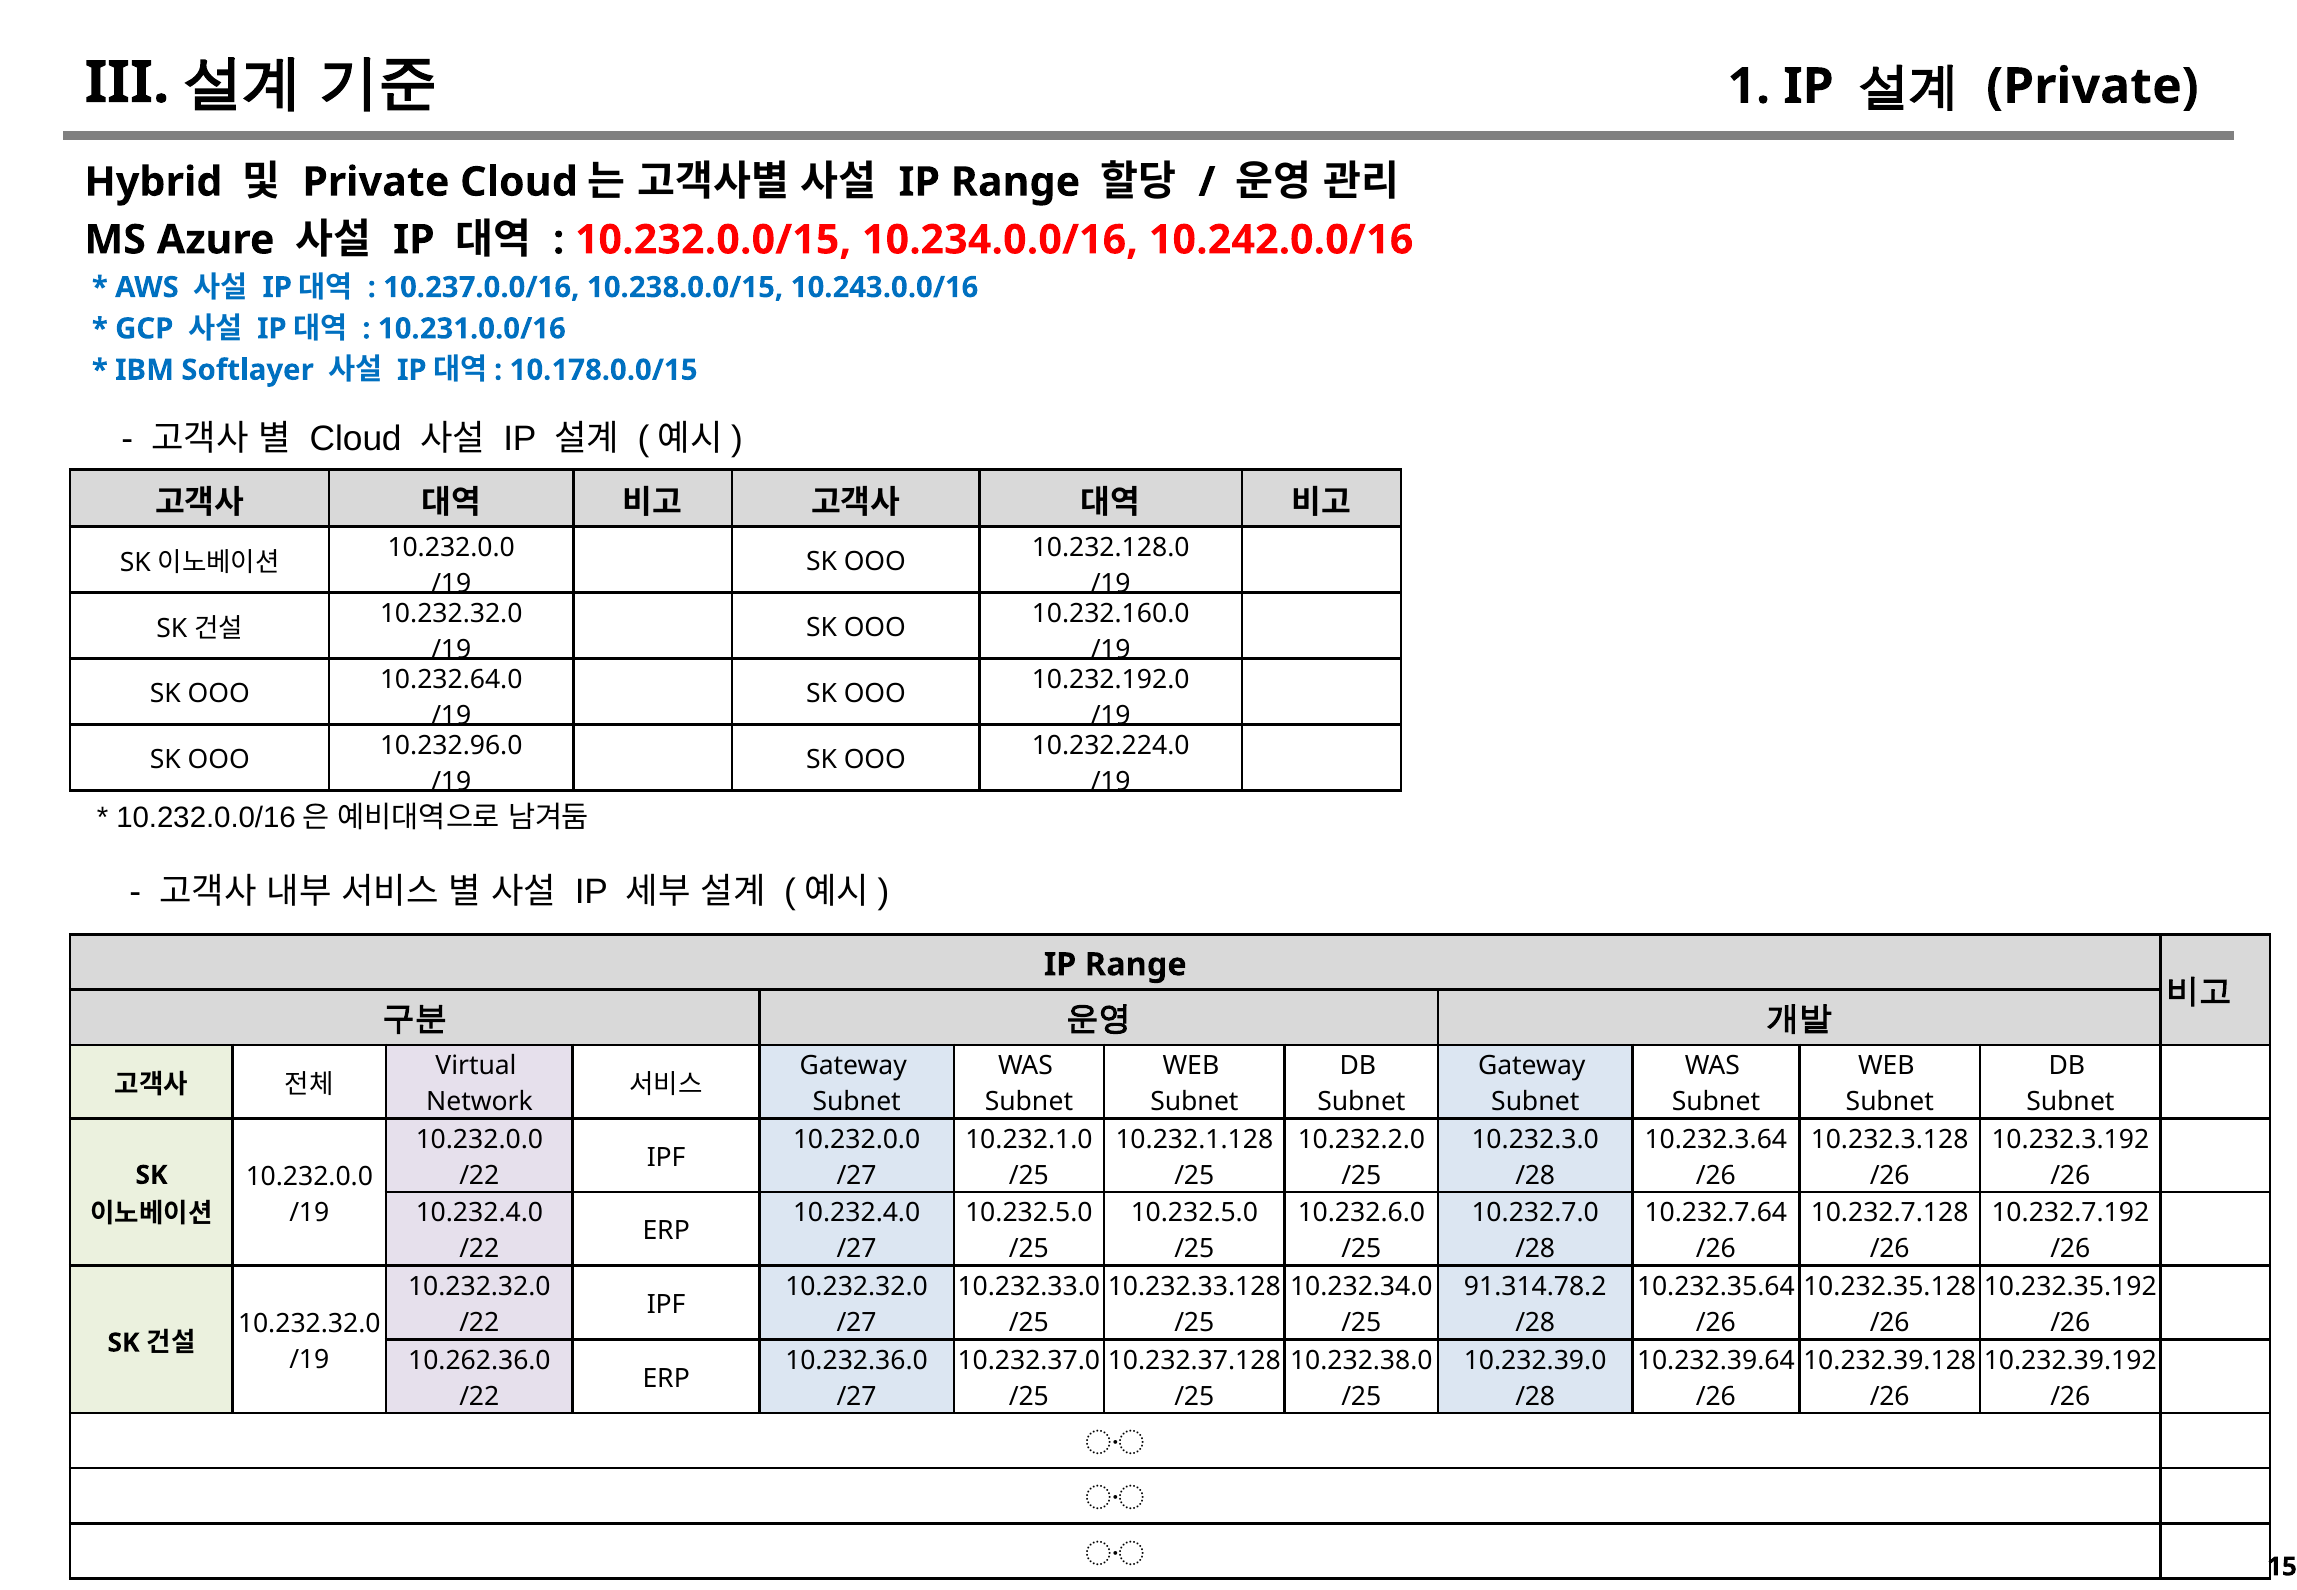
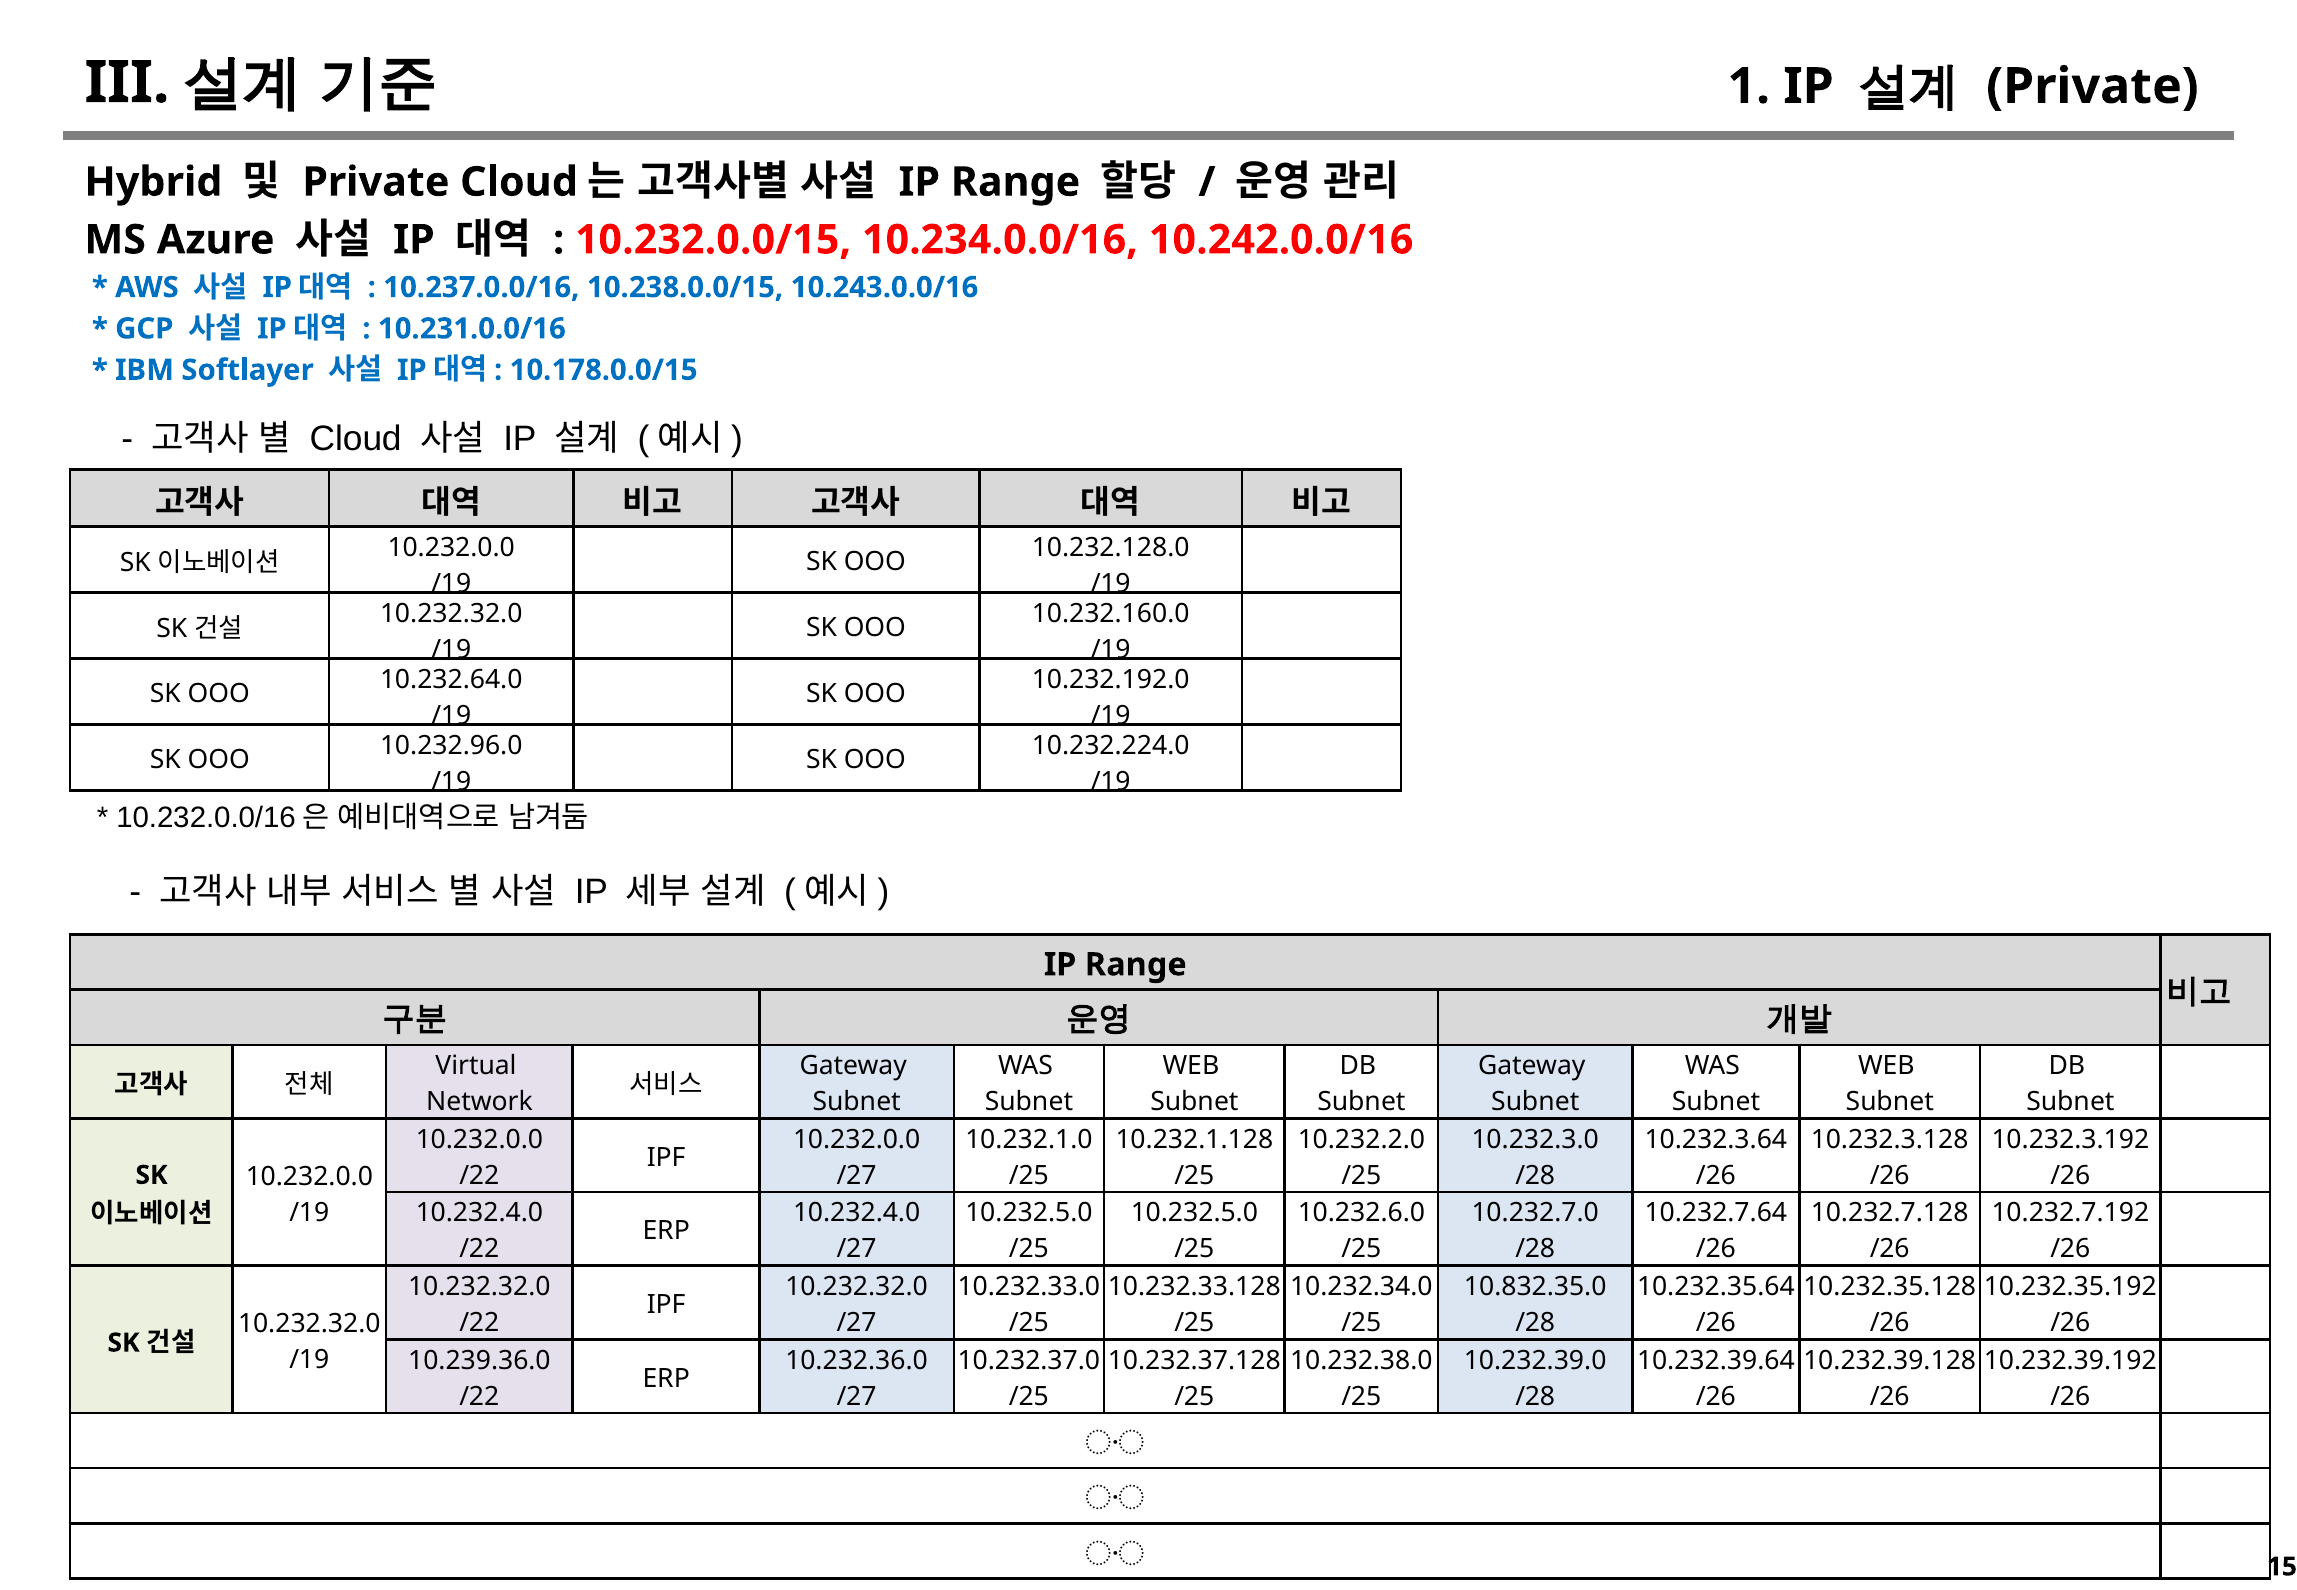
91.314.78.2: 91.314.78.2 -> 10.832.35.0
10.262.36.0: 10.262.36.0 -> 10.239.36.0
